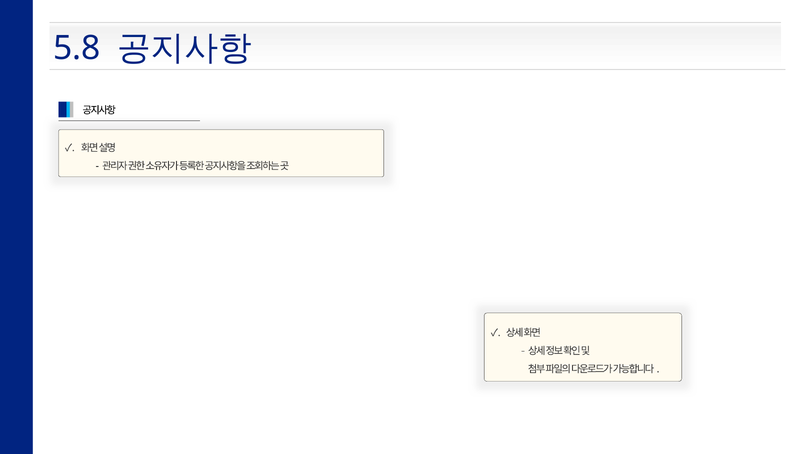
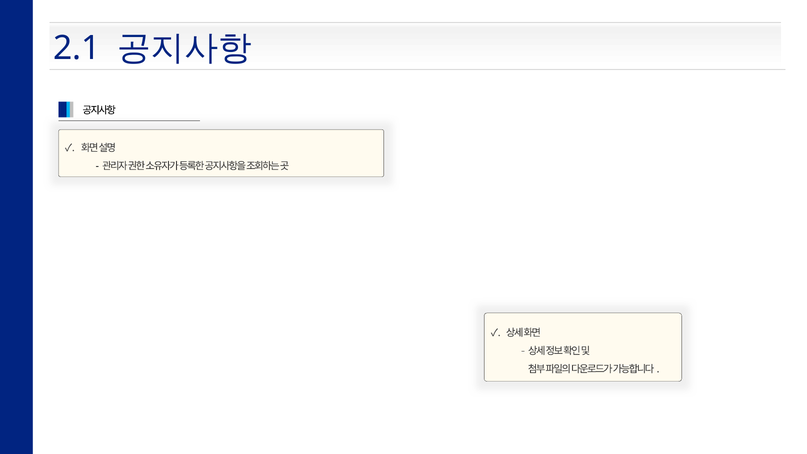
5.8: 5.8 -> 2.1
